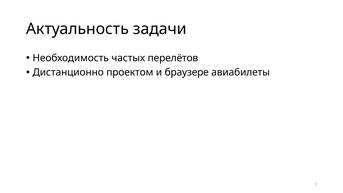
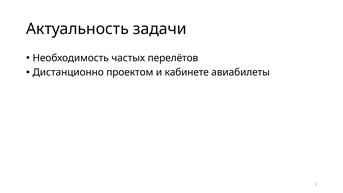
браузере: браузере -> кабинете
